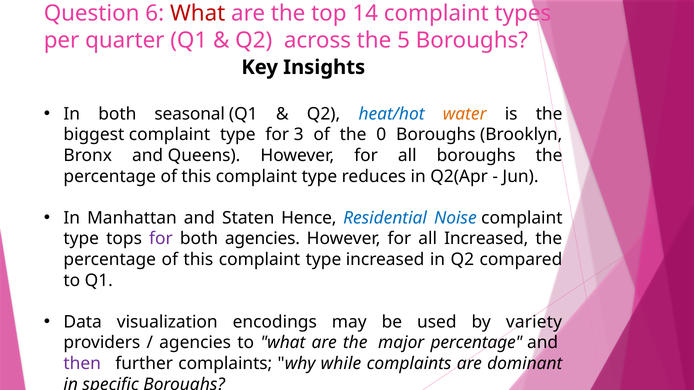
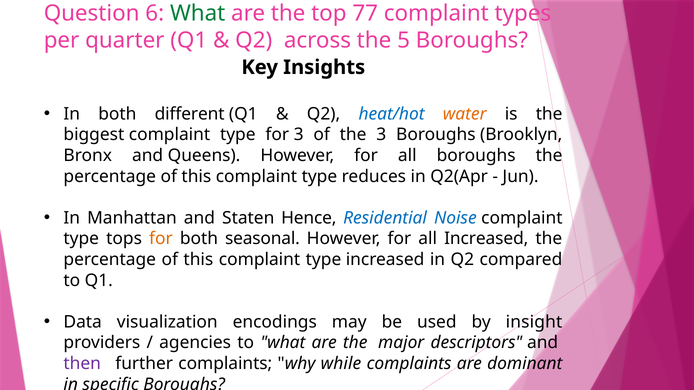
What at (198, 14) colour: red -> green
14: 14 -> 77
seasonal: seasonal -> different
the 0: 0 -> 3
for at (161, 239) colour: purple -> orange
both agencies: agencies -> seasonal
variety: variety -> insight
major percentage: percentage -> descriptors
